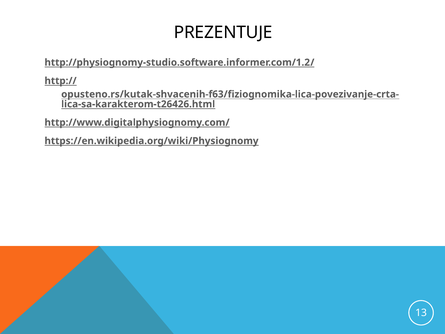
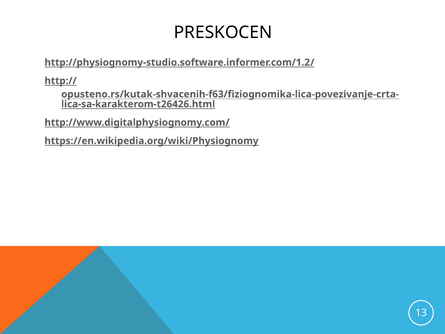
PREZENTUJE: PREZENTUJE -> PRESKOCEN
